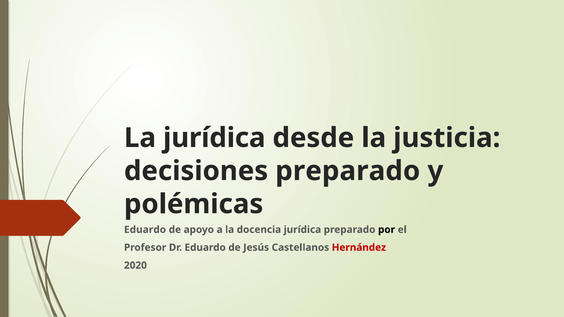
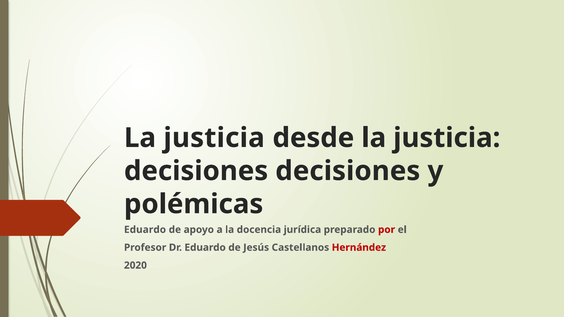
jurídica at (214, 138): jurídica -> justicia
decisiones preparado: preparado -> decisiones
por colour: black -> red
